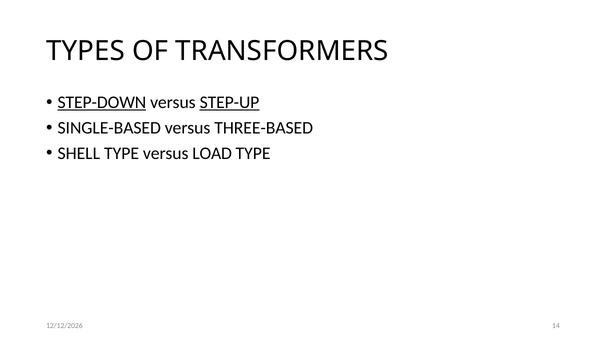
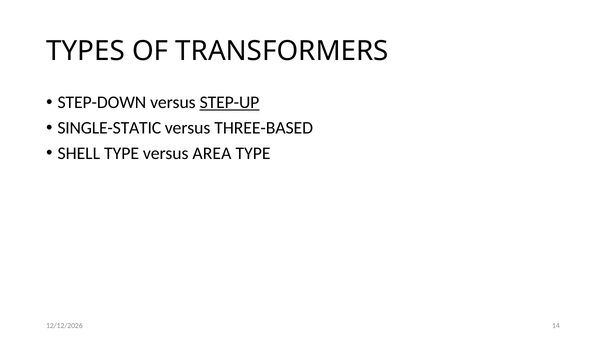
STEP-DOWN underline: present -> none
SINGLE-BASED: SINGLE-BASED -> SINGLE-STATIC
LOAD: LOAD -> AREA
